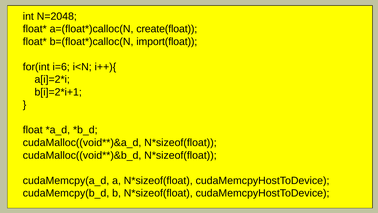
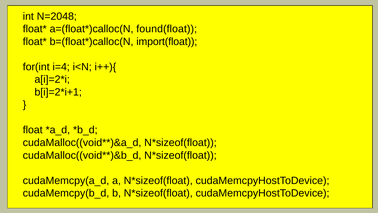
create(float: create(float -> found(float
i=6: i=6 -> i=4
